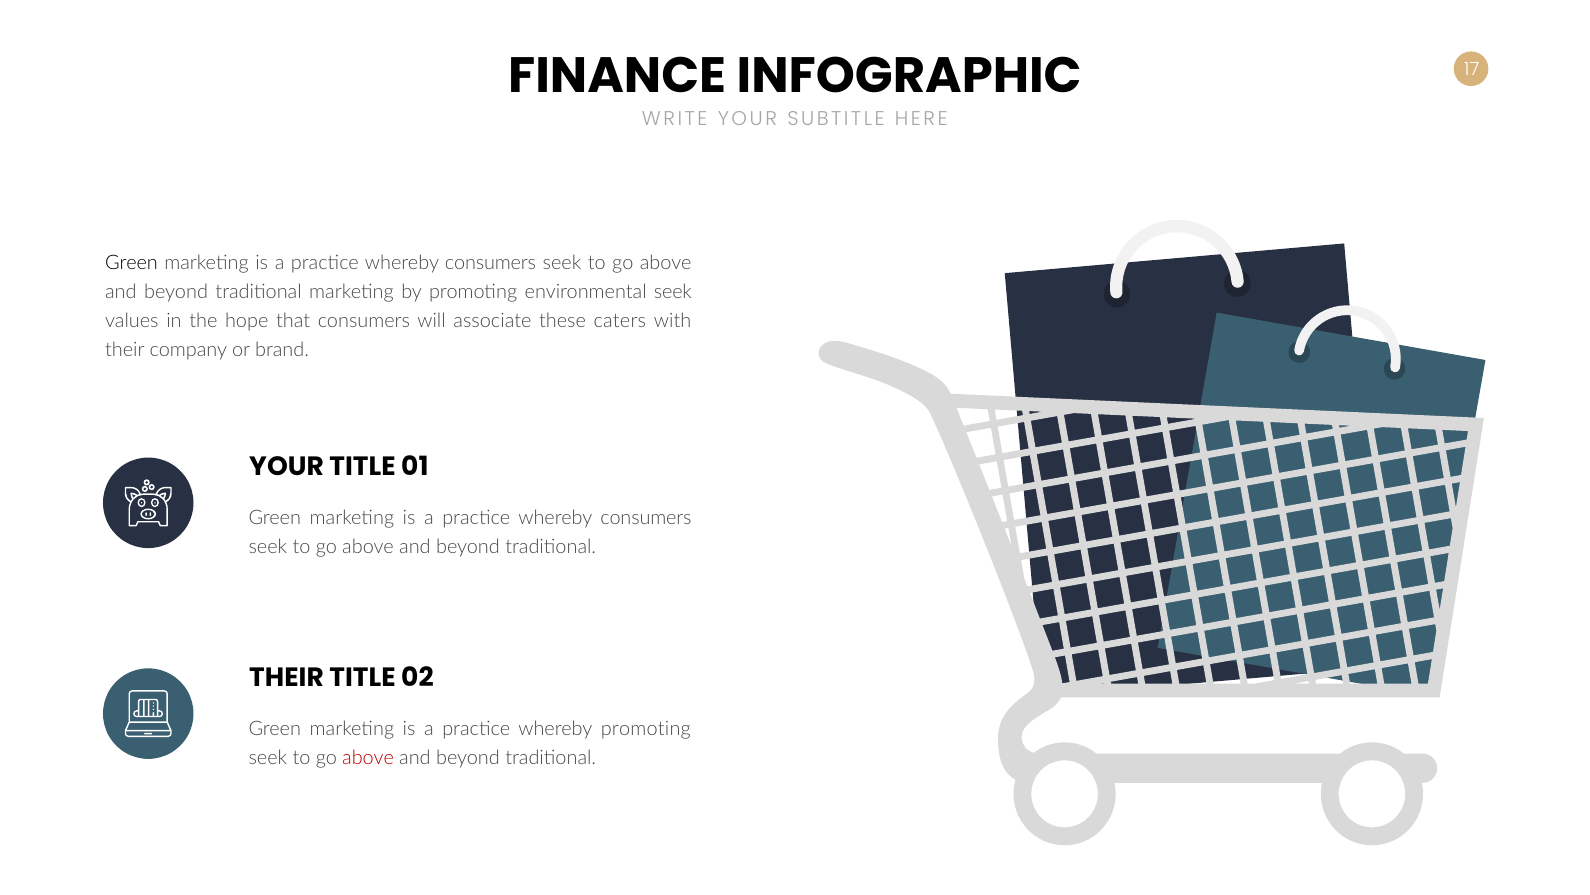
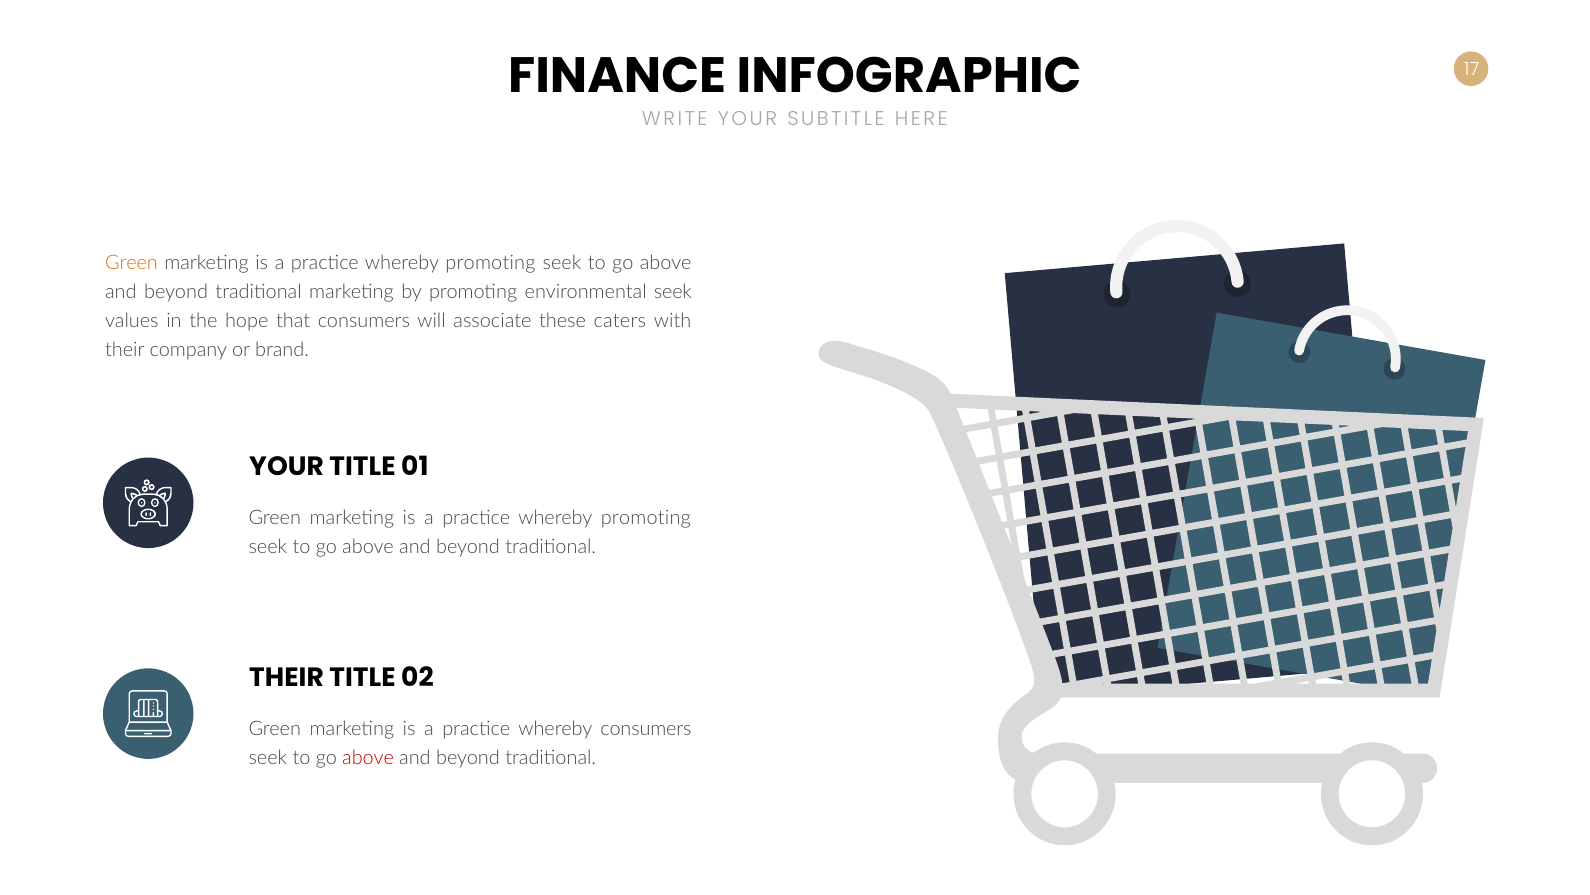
Green at (132, 263) colour: black -> orange
consumers at (491, 263): consumers -> promoting
consumers at (646, 518): consumers -> promoting
whereby promoting: promoting -> consumers
